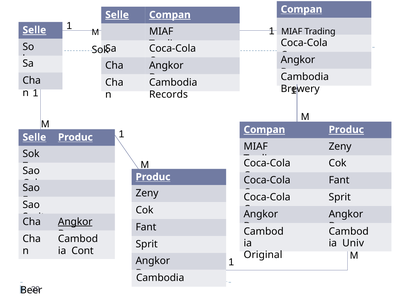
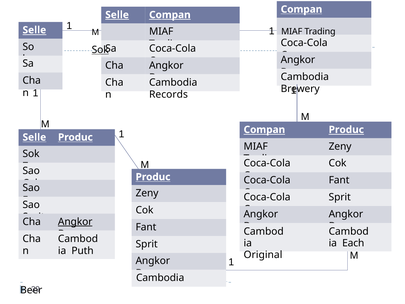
Sok at (100, 50) underline: none -> present
Univ: Univ -> Each
Cont: Cont -> Puth
